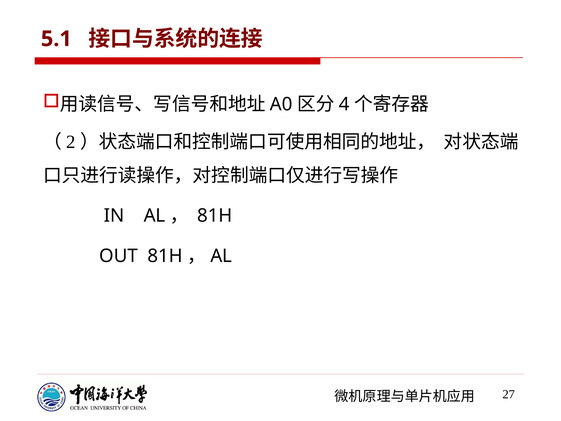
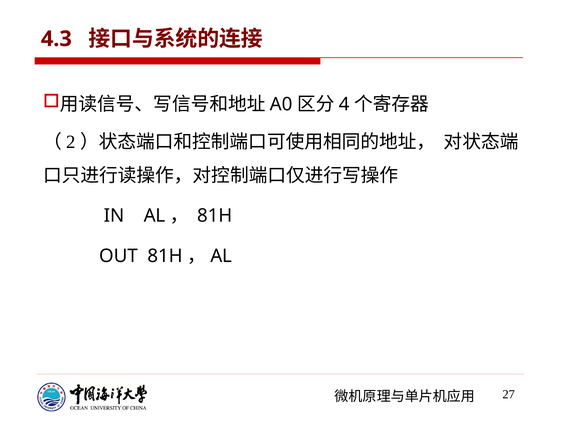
5.1: 5.1 -> 4.3
